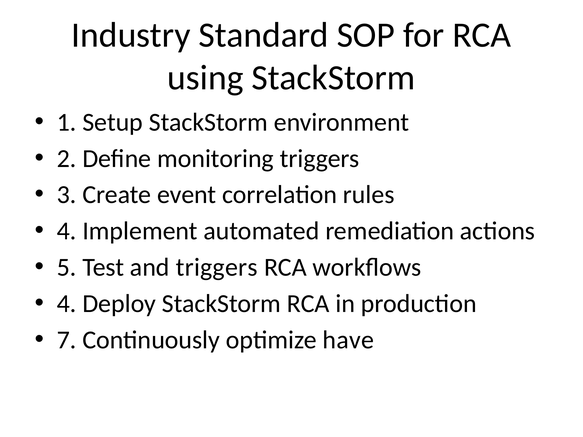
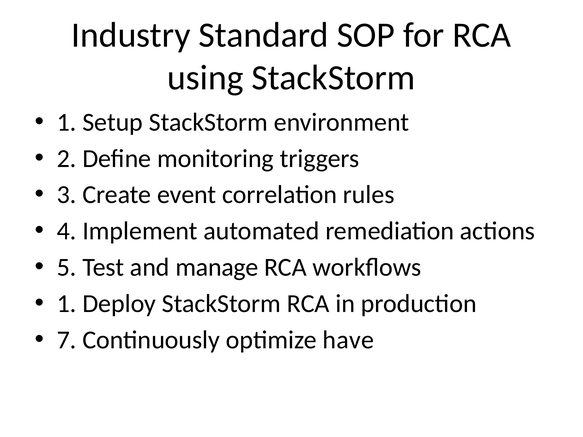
and triggers: triggers -> manage
4 at (67, 304): 4 -> 1
